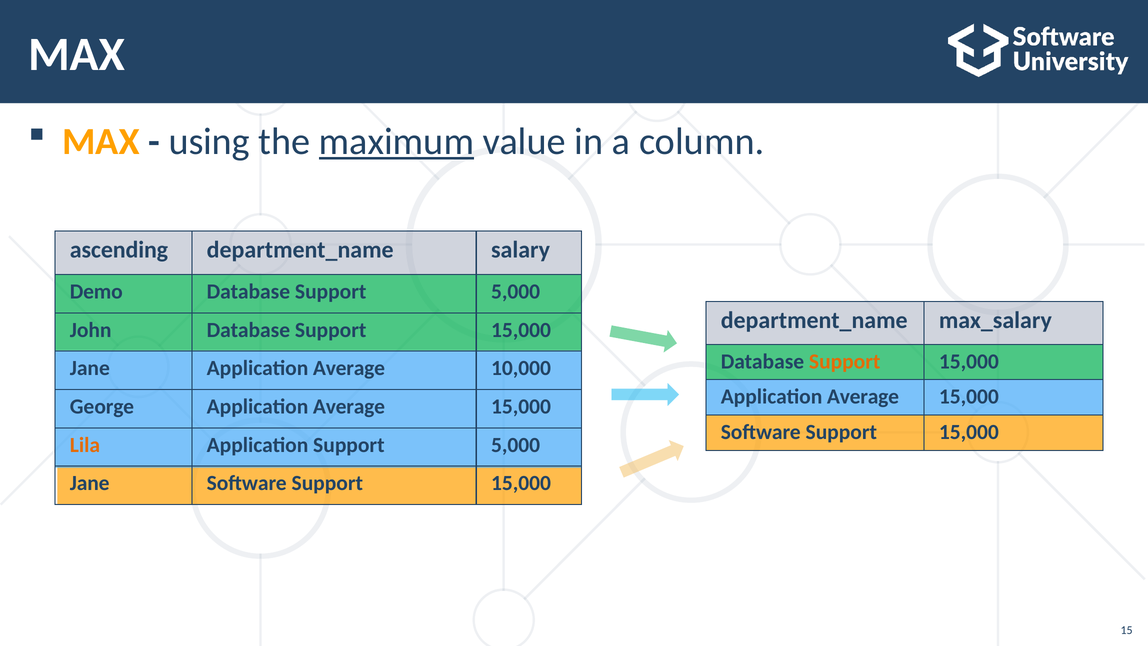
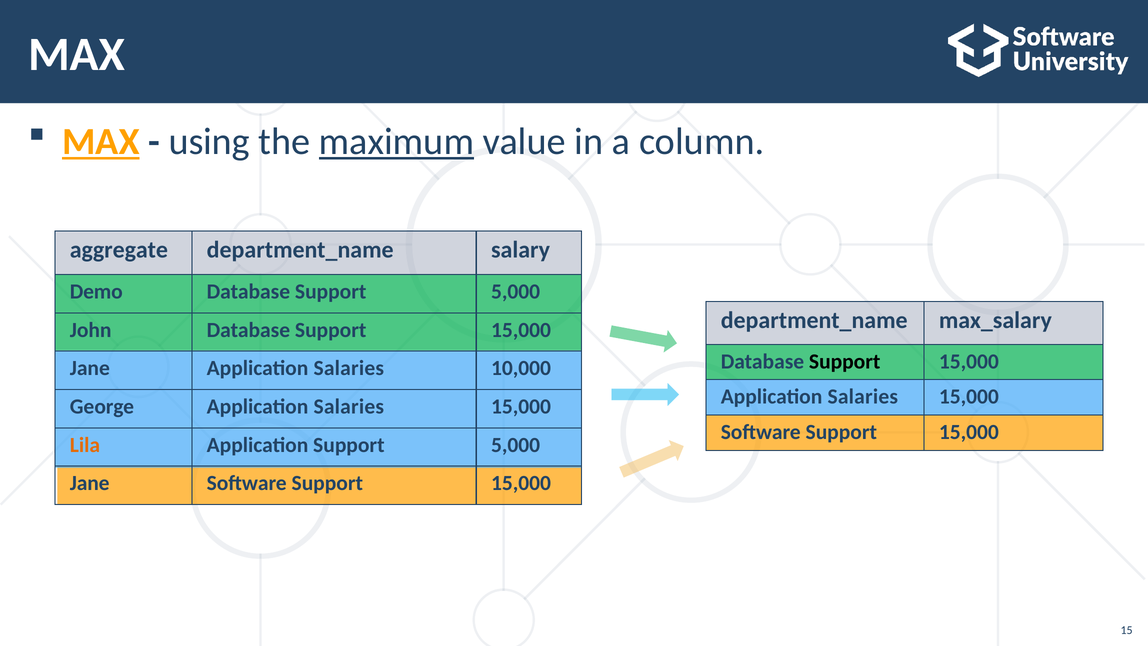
MAX at (101, 142) underline: none -> present
ascending: ascending -> aggregate
Support at (845, 361) colour: orange -> black
Jane Application Average: Average -> Salaries
Average at (863, 397): Average -> Salaries
George Application Average: Average -> Salaries
